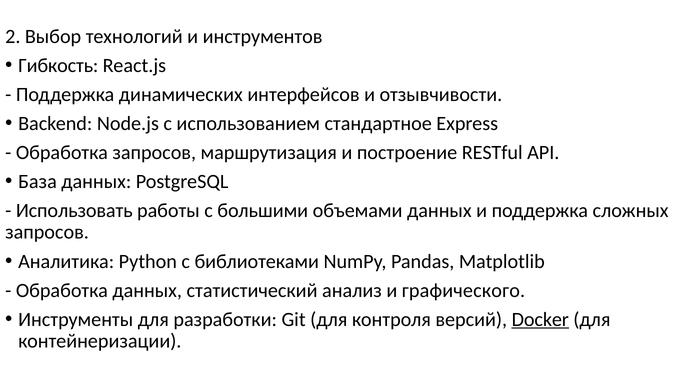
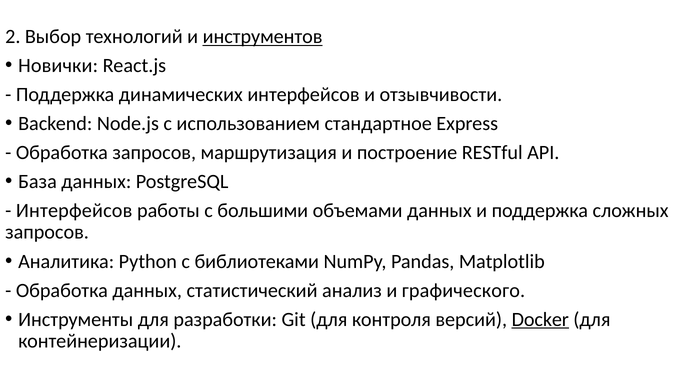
инструментов underline: none -> present
Гибкость: Гибкость -> Новички
Использовать at (74, 210): Использовать -> Интерфейсов
